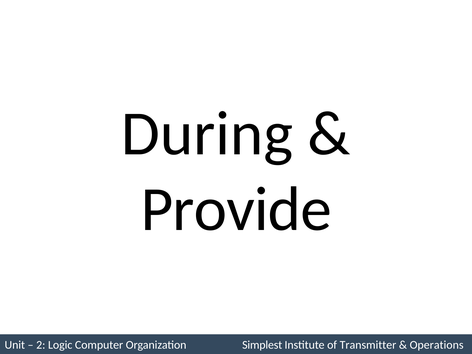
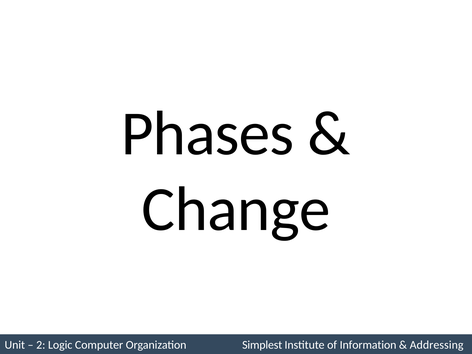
During: During -> Phases
Provide: Provide -> Change
Transmitter: Transmitter -> Information
Operations: Operations -> Addressing
